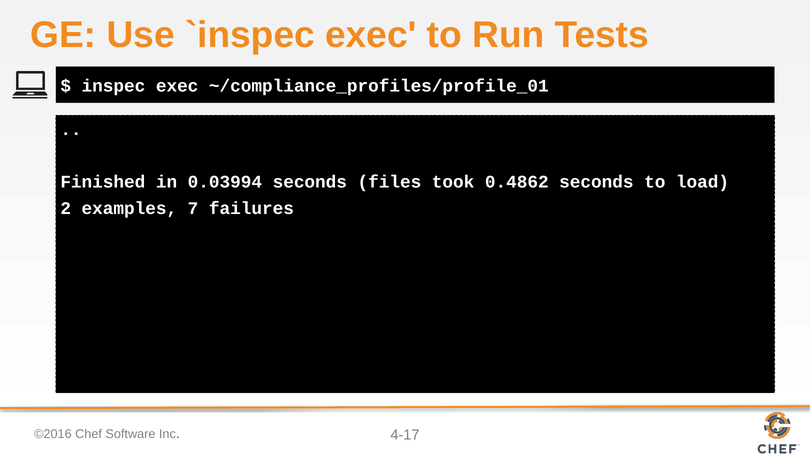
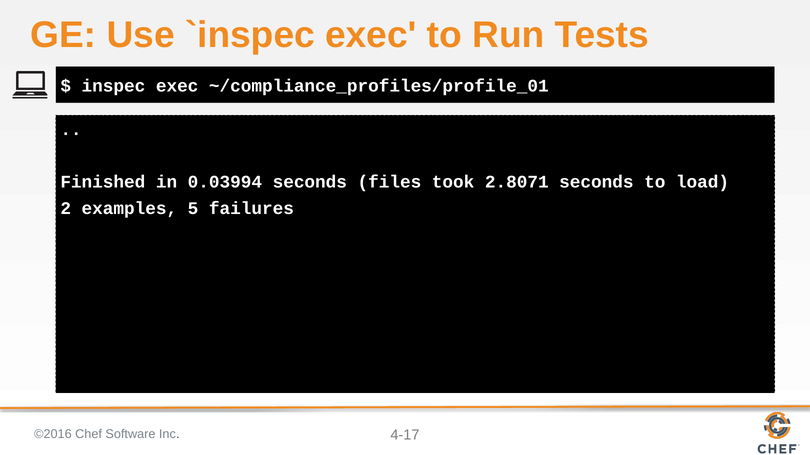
0.4862: 0.4862 -> 2.8071
7: 7 -> 5
